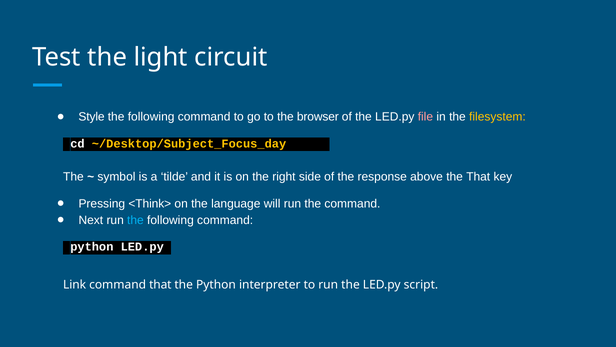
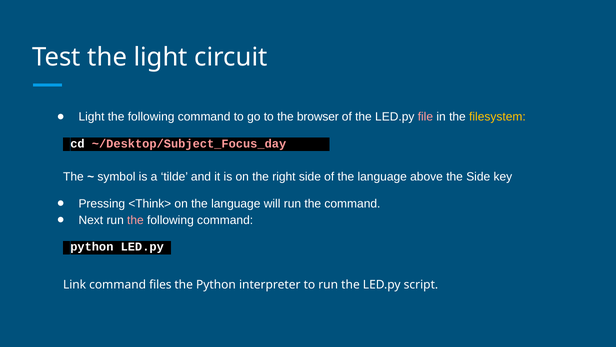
Style at (92, 117): Style -> Light
~/Desktop/Subject_Focus_day colour: yellow -> pink
of the response: response -> language
the That: That -> Side
the at (135, 220) colour: light blue -> pink
command that: that -> files
